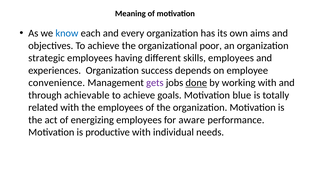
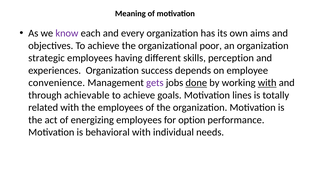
know colour: blue -> purple
skills employees: employees -> perception
with at (267, 83) underline: none -> present
blue: blue -> lines
aware: aware -> option
productive: productive -> behavioral
